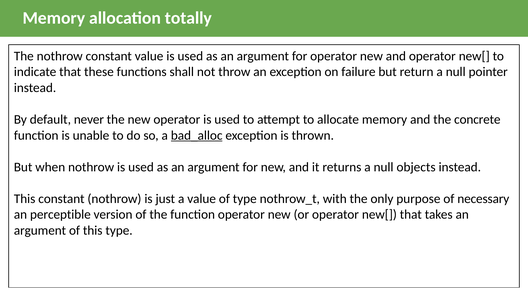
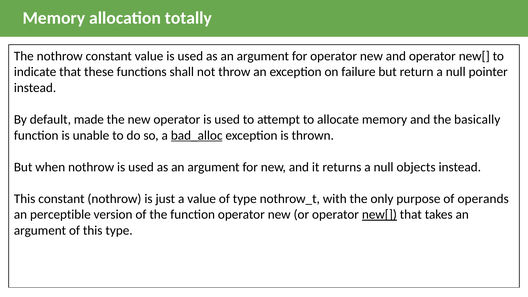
never: never -> made
concrete: concrete -> basically
necessary: necessary -> operands
new[ at (379, 215) underline: none -> present
